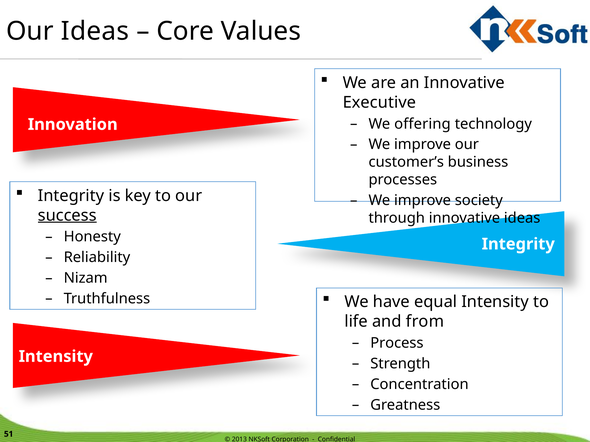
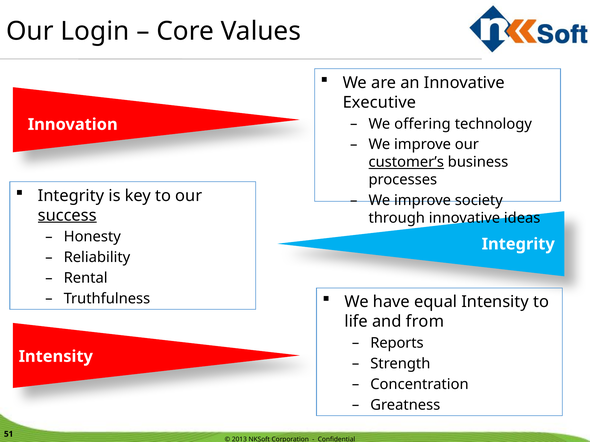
Our Ideas: Ideas -> Login
customer’s underline: none -> present
Nizam: Nizam -> Rental
Process: Process -> Reports
